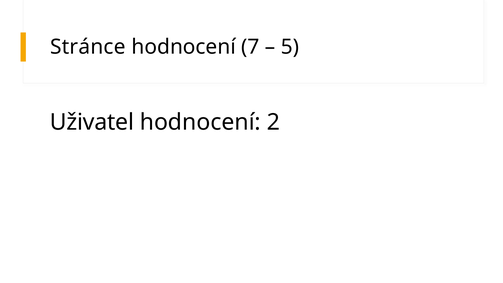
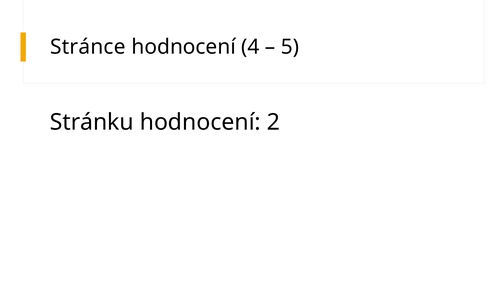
7: 7 -> 4
Uživatel: Uživatel -> Stránku
